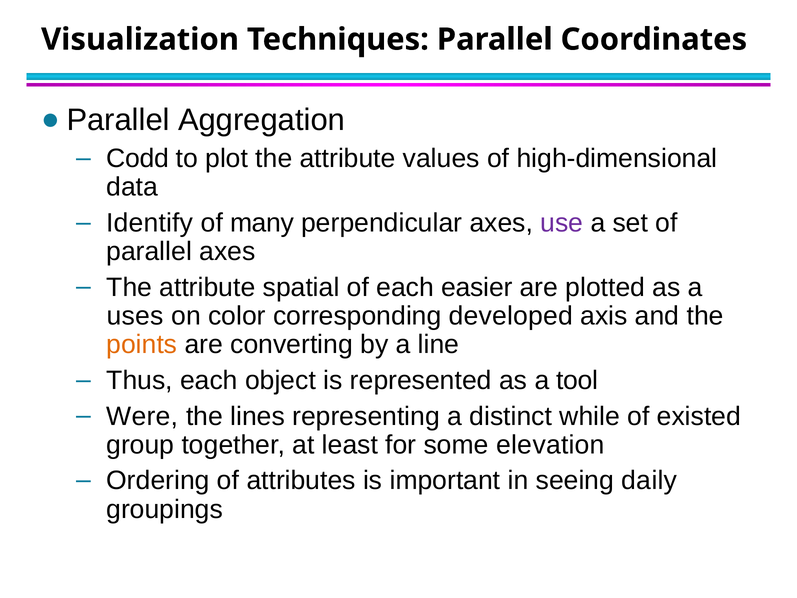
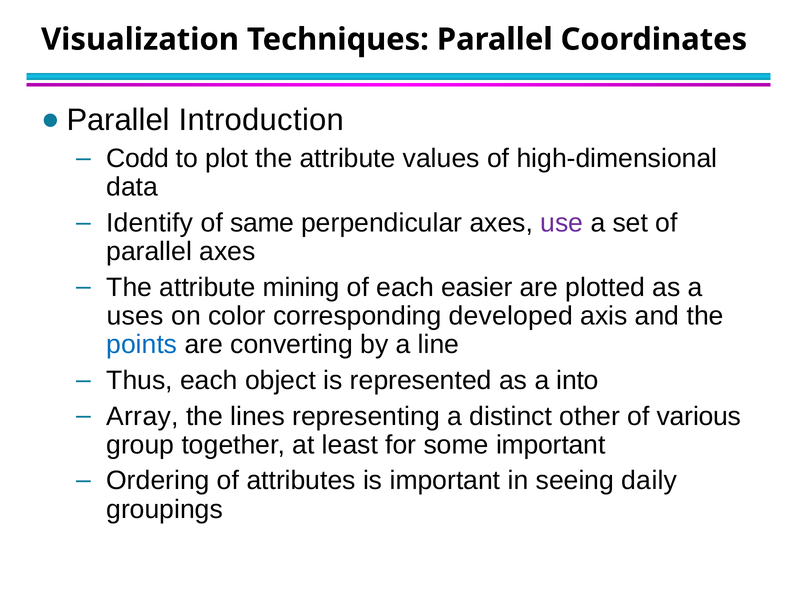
Aggregation: Aggregation -> Introduction
many: many -> same
spatial: spatial -> mining
points colour: orange -> blue
tool: tool -> into
Were: Were -> Array
while: while -> other
existed: existed -> various
some elevation: elevation -> important
